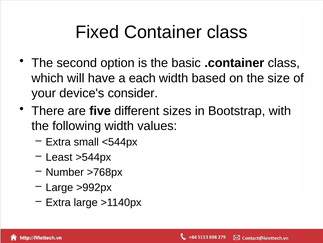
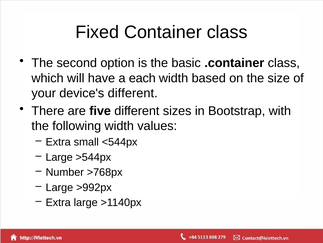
device's consider: consider -> different
Least at (59, 157): Least -> Large
